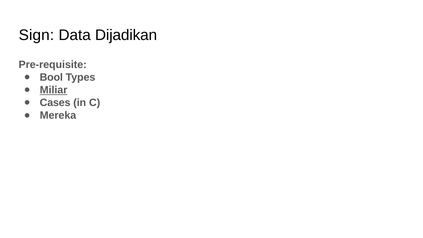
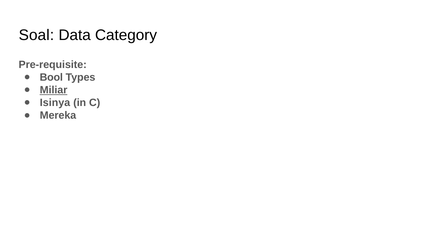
Sign: Sign -> Soal
Dijadikan: Dijadikan -> Category
Cases: Cases -> Isinya
